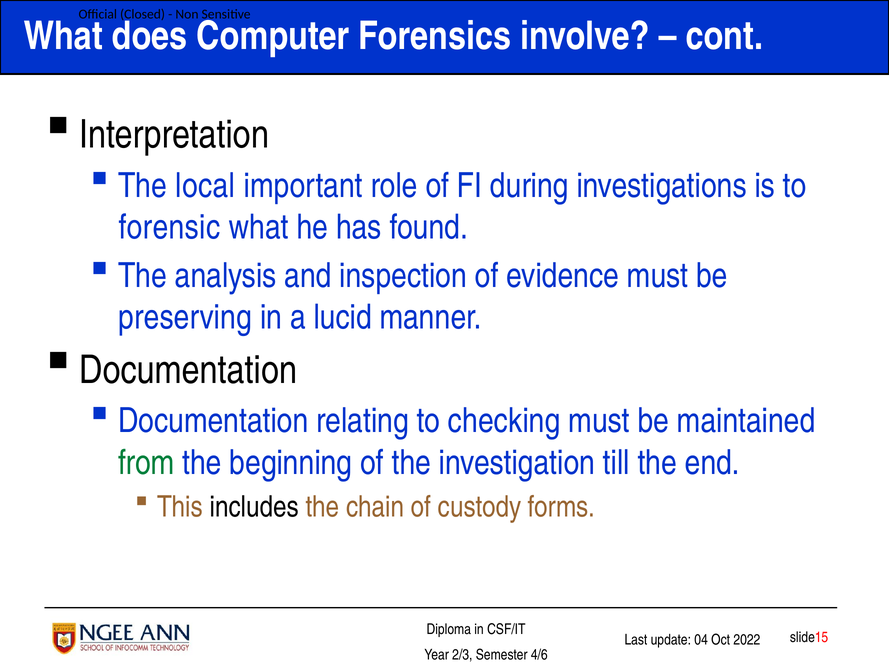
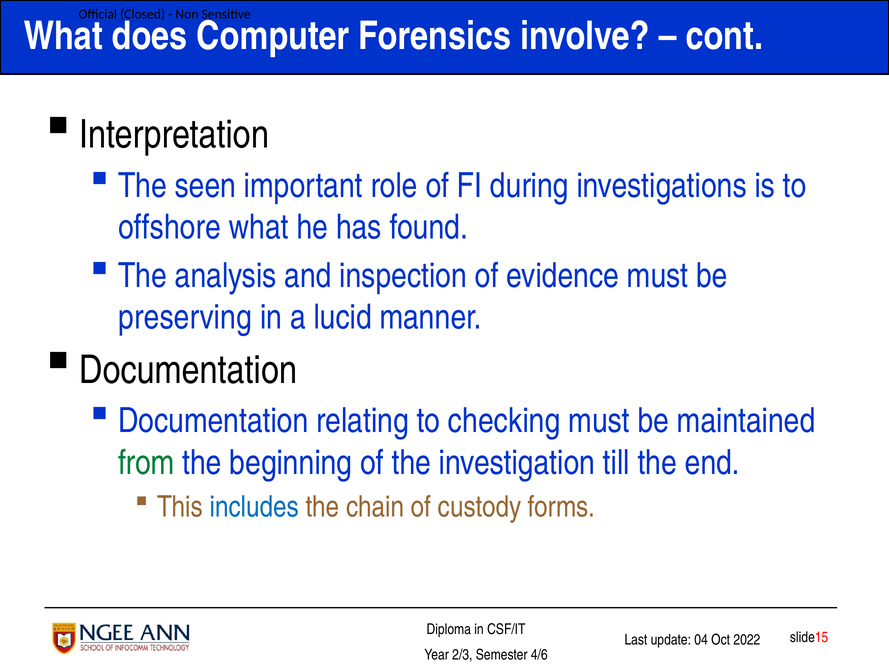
local: local -> seen
forensic: forensic -> offshore
includes colour: black -> blue
